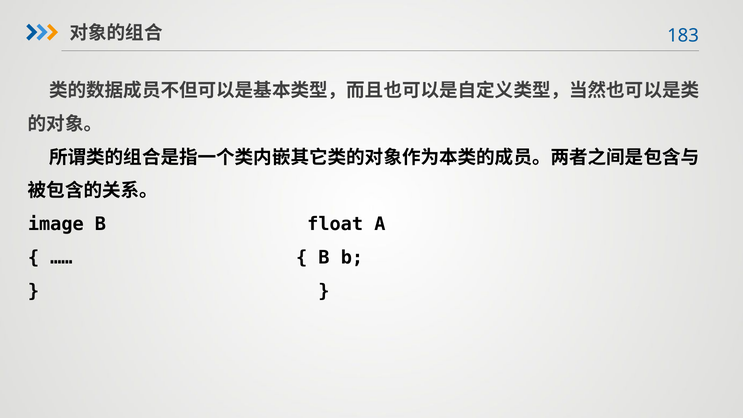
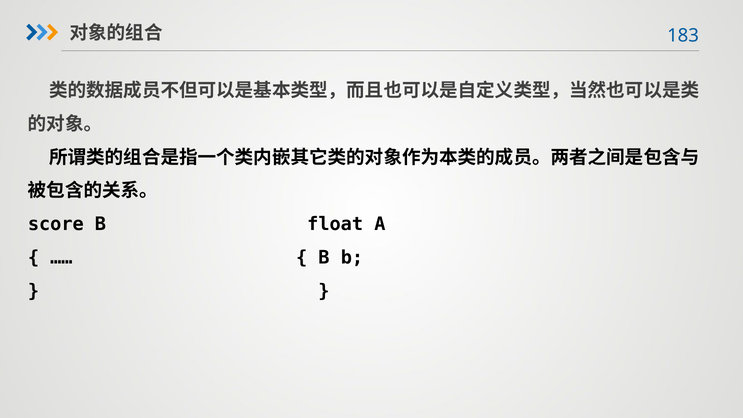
image: image -> score
